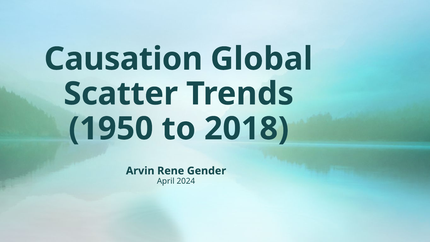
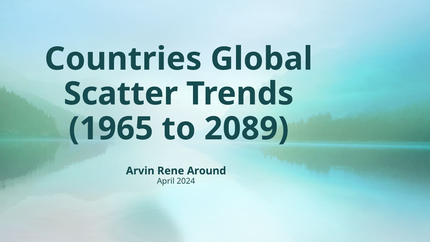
Causation: Causation -> Countries
1950: 1950 -> 1965
2018: 2018 -> 2089
Gender: Gender -> Around
